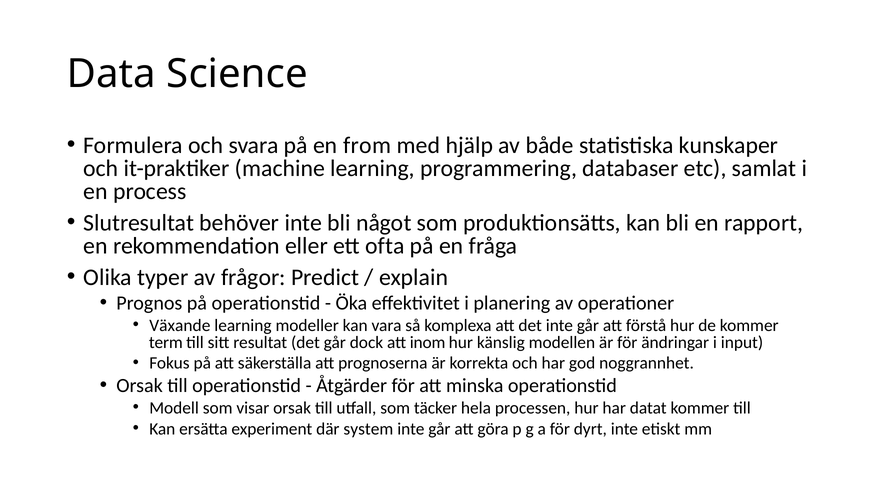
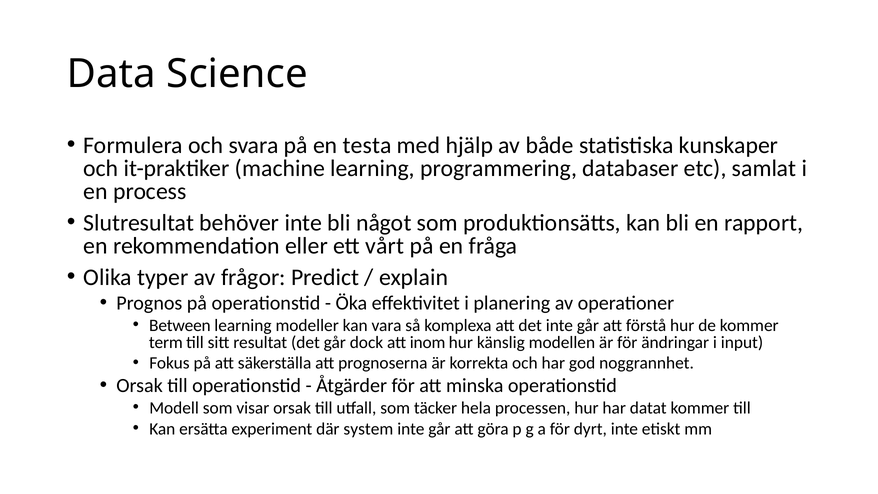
from: from -> testa
ofta: ofta -> vårt
Växande: Växande -> Between
